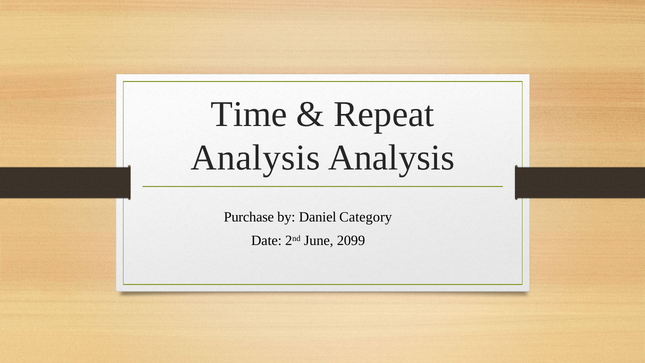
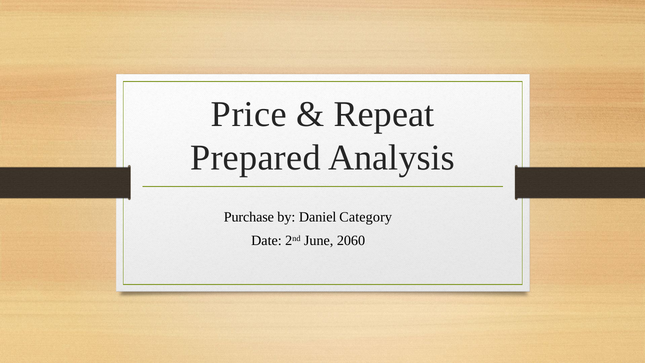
Time: Time -> Price
Analysis at (255, 158): Analysis -> Prepared
2099: 2099 -> 2060
